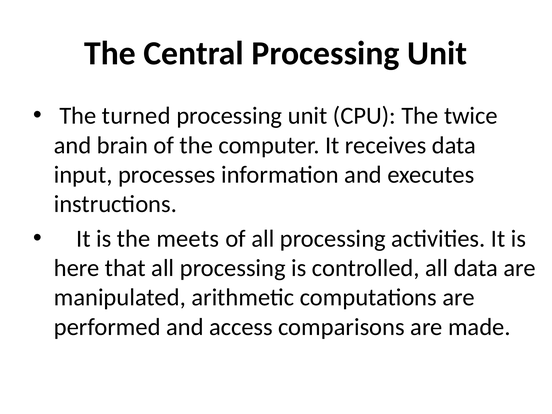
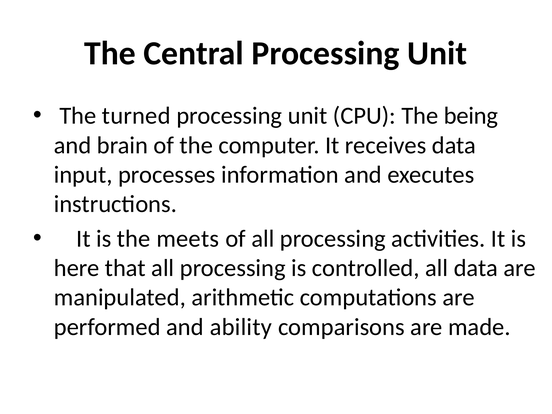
twice: twice -> being
access: access -> ability
